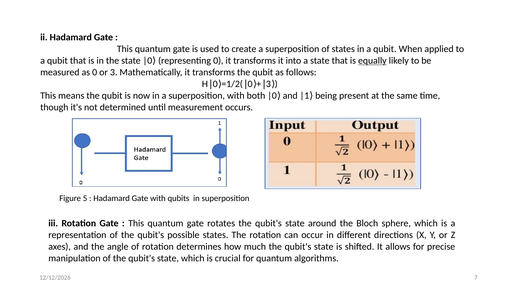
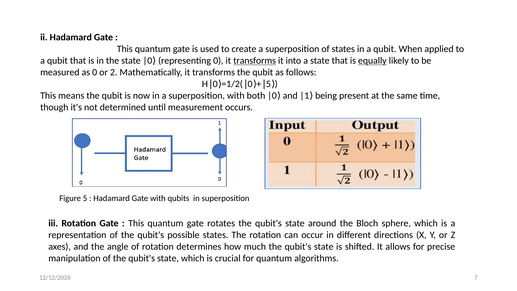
transforms at (255, 61) underline: none -> present
or 3: 3 -> 2
3 at (268, 84): 3 -> 5
